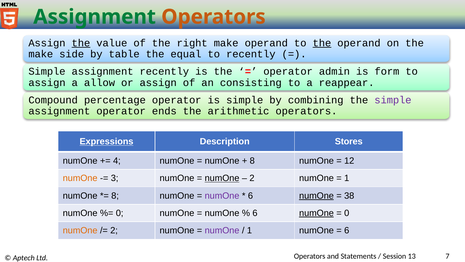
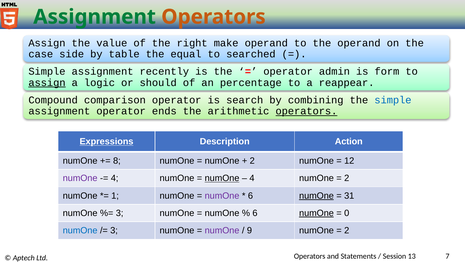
the at (81, 43) underline: present -> none
the at (322, 43) underline: present -> none
make at (41, 54): make -> case
to recently: recently -> searched
assign at (47, 83) underline: none -> present
allow: allow -> logic
or assign: assign -> should
consisting: consisting -> percentage
percentage: percentage -> comparison
is simple: simple -> search
simple at (393, 100) colour: purple -> blue
operators at (306, 111) underline: none -> present
Stores: Stores -> Action
4: 4 -> 8
8 at (252, 161): 8 -> 2
numOne at (80, 178) colour: orange -> purple
3 at (115, 178): 3 -> 4
2 at (252, 178): 2 -> 4
1 at (347, 178): 1 -> 2
8 at (115, 195): 8 -> 1
38: 38 -> 31
0 at (120, 213): 0 -> 3
numOne at (80, 230) colour: orange -> blue
2 at (114, 230): 2 -> 3
1 at (249, 230): 1 -> 9
6 at (347, 230): 6 -> 2
